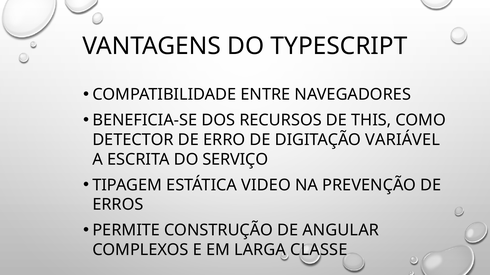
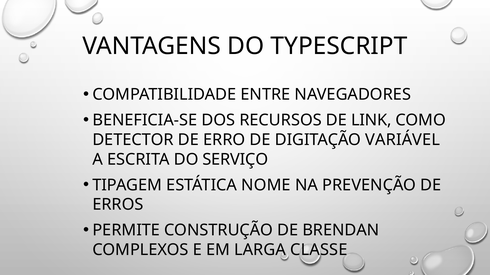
THIS: THIS -> LINK
VIDEO: VIDEO -> NOME
ANGULAR: ANGULAR -> BRENDAN
